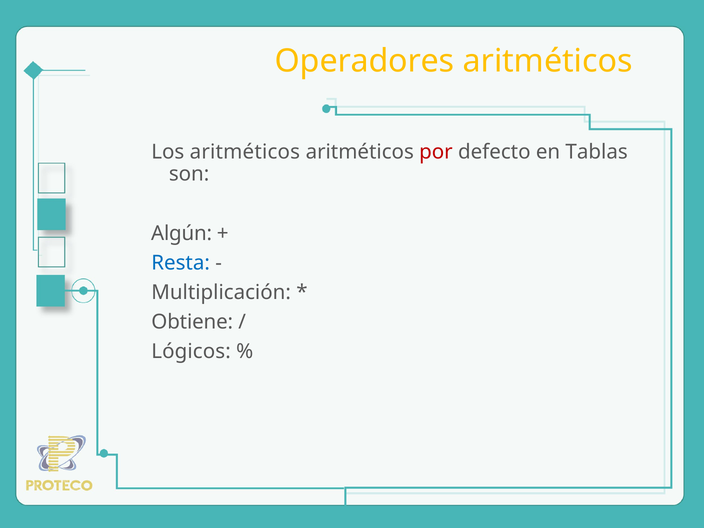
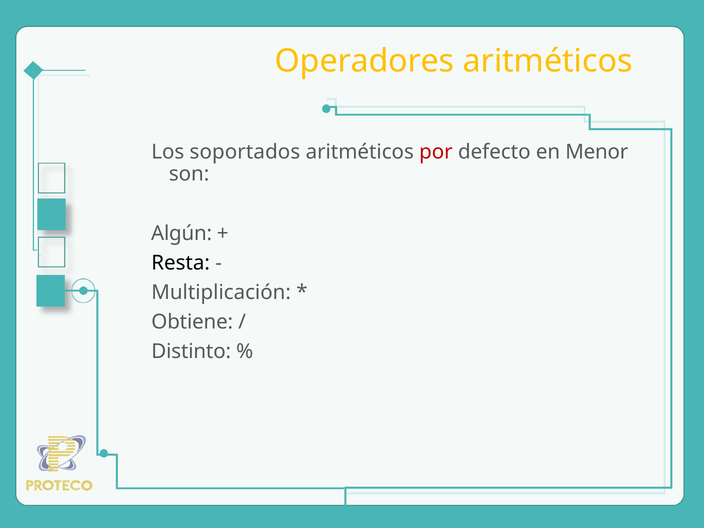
Los aritméticos: aritméticos -> soportados
Tablas: Tablas -> Menor
Resta colour: blue -> black
Lógicos: Lógicos -> Distinto
